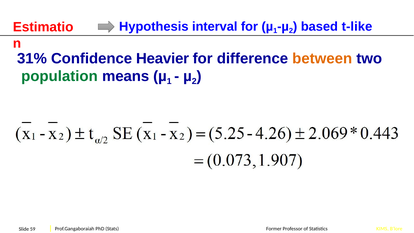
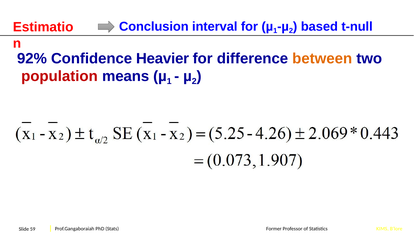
Hypothesis: Hypothesis -> Conclusion
t-like: t-like -> t-null
31%: 31% -> 92%
population colour: green -> red
